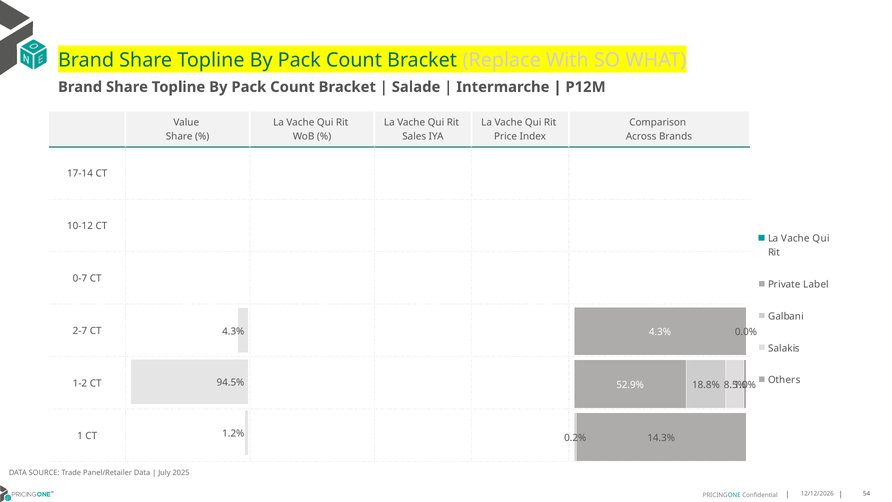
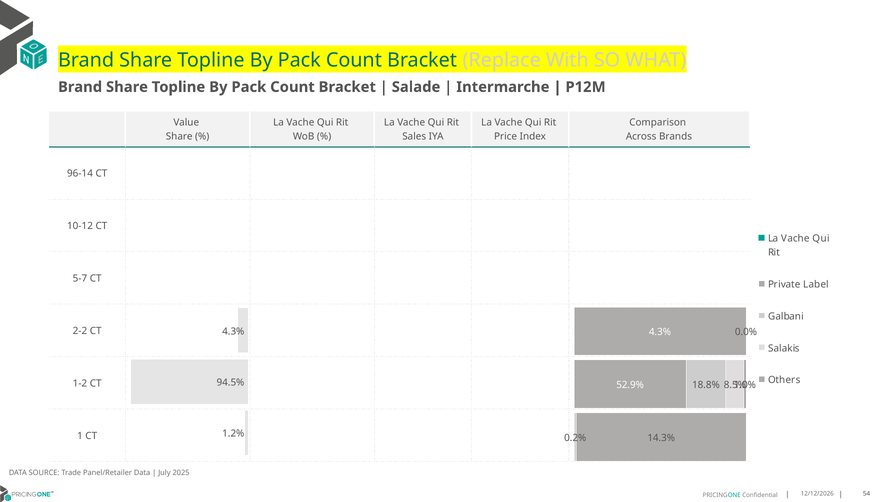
17-14: 17-14 -> 96-14
0-7: 0-7 -> 5-7
2-7: 2-7 -> 2-2
